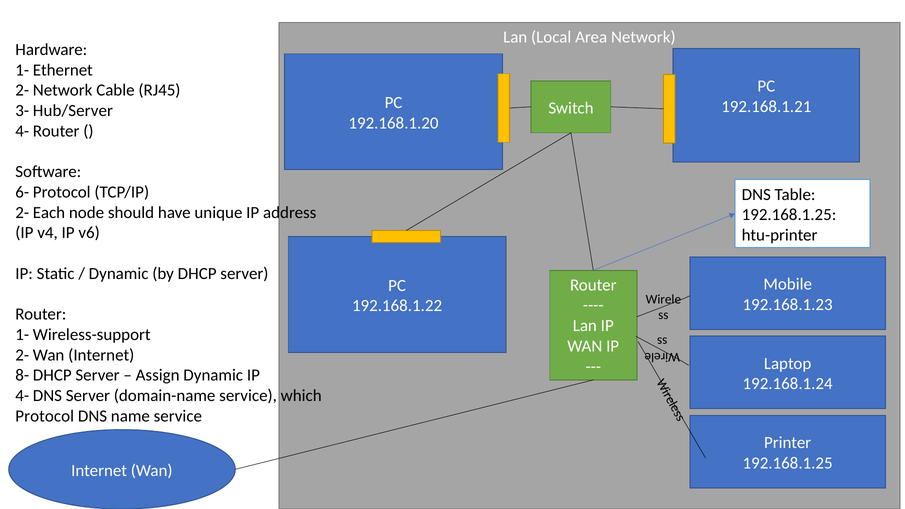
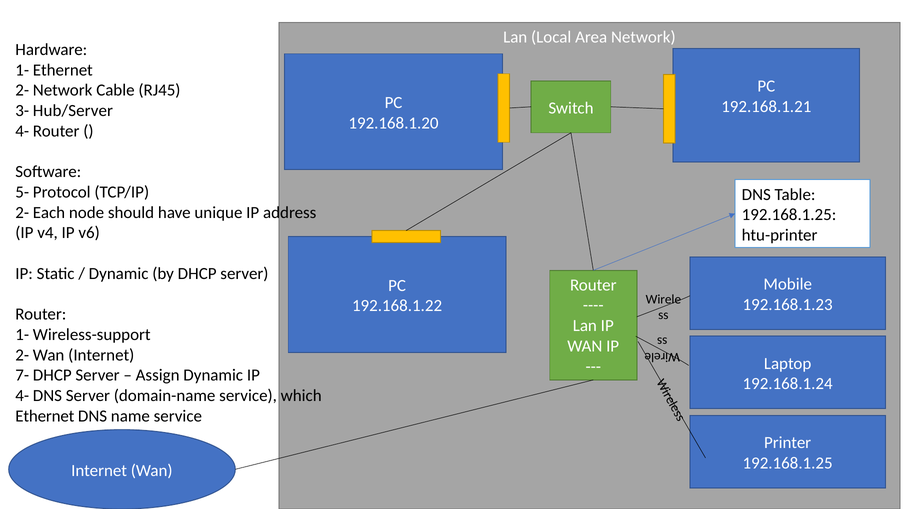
6-: 6- -> 5-
8-: 8- -> 7-
Protocol at (45, 416): Protocol -> Ethernet
